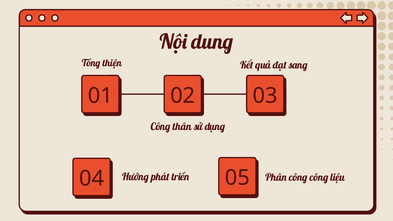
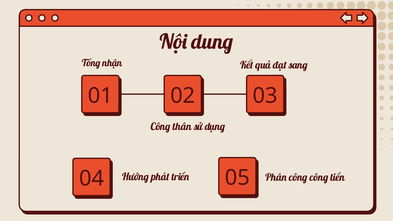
thiện: thiện -> nhận
liệu: liệu -> tiền
